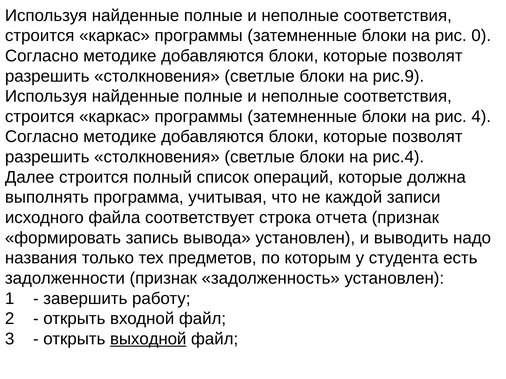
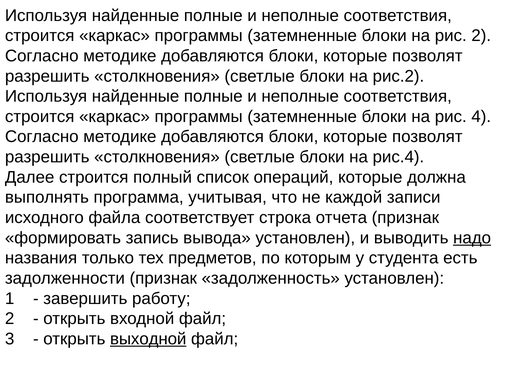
рис 0: 0 -> 2
рис.9: рис.9 -> рис.2
надо underline: none -> present
